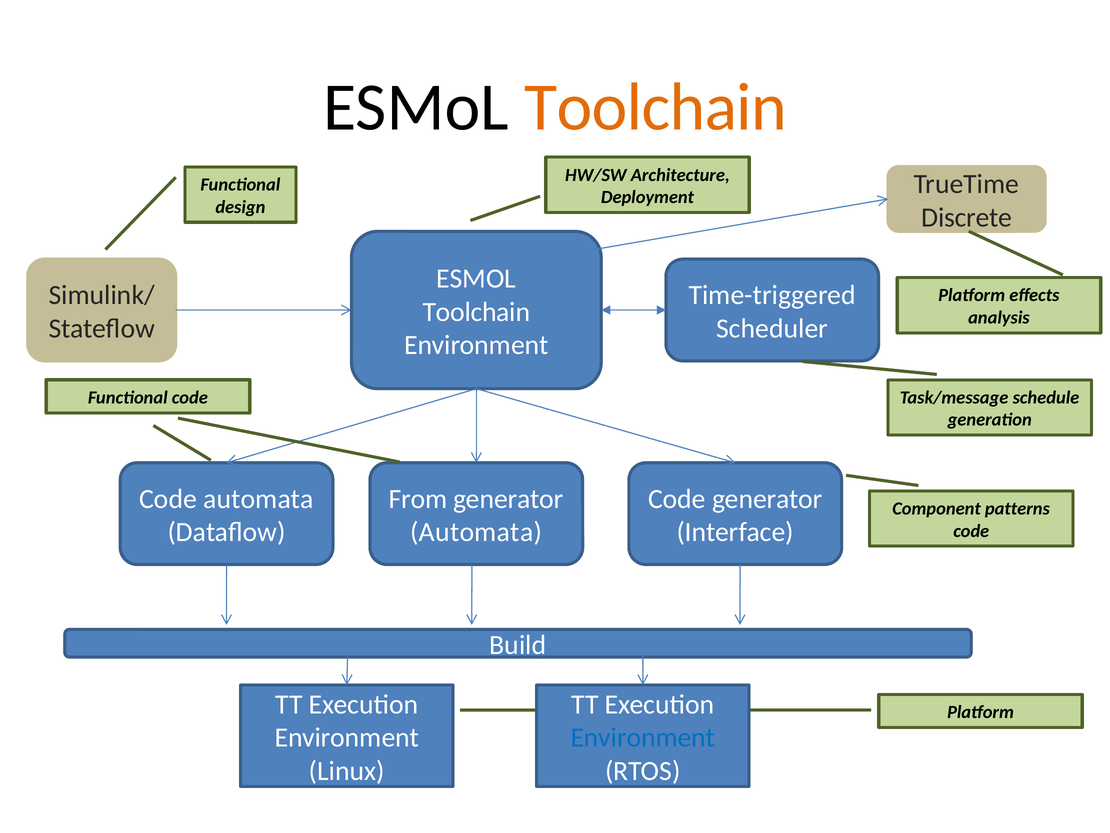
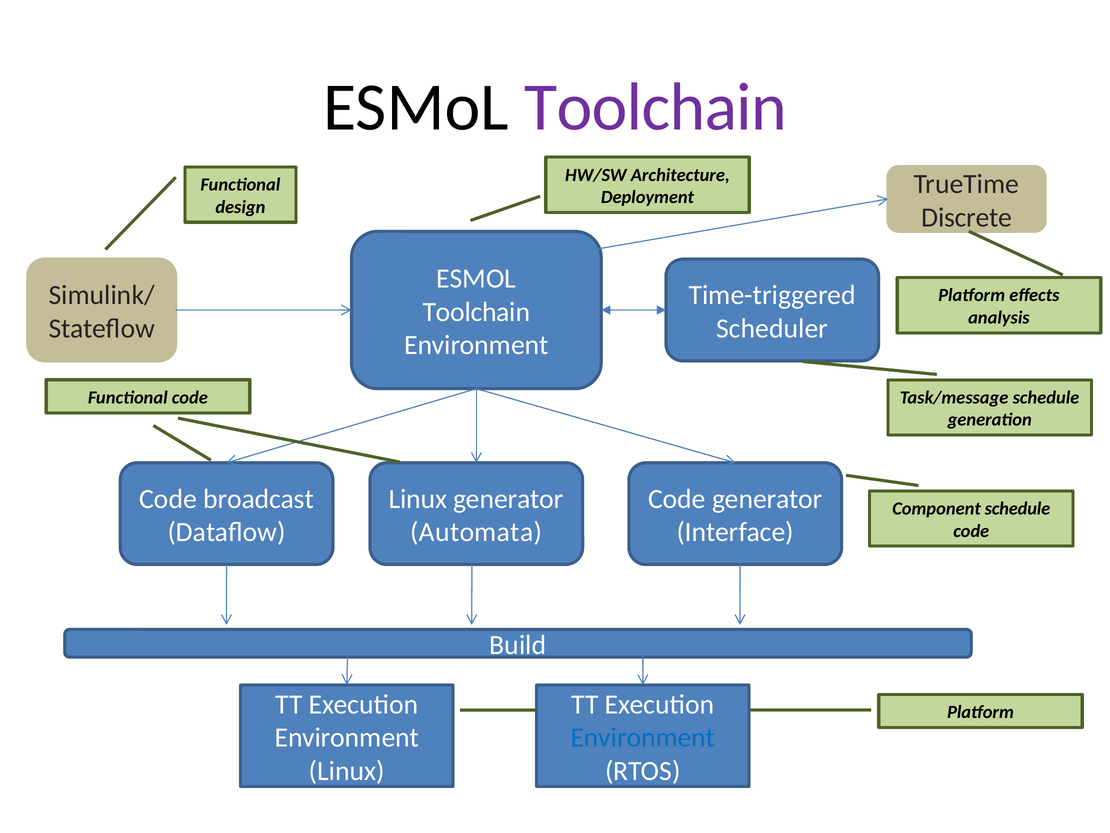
Toolchain at (656, 107) colour: orange -> purple
Code automata: automata -> broadcast
From at (418, 499): From -> Linux
Component patterns: patterns -> schedule
